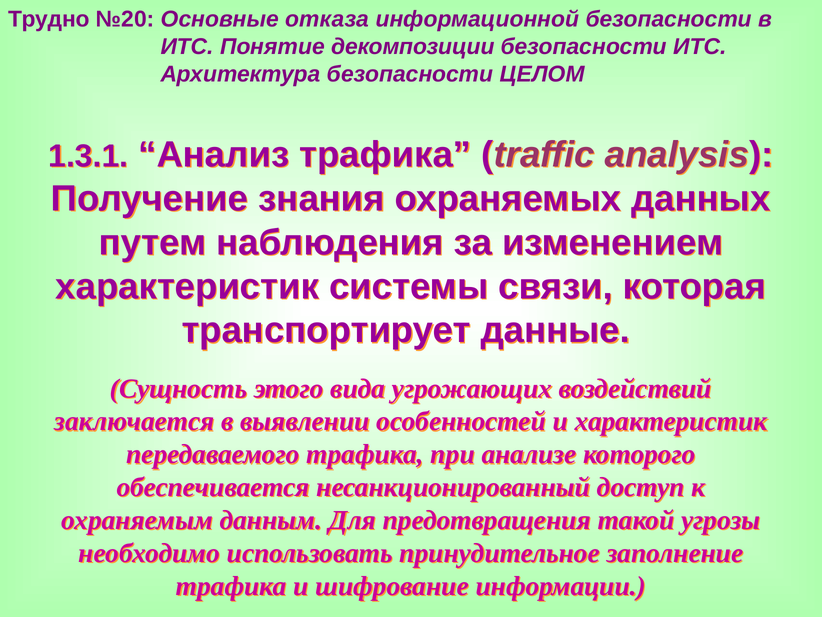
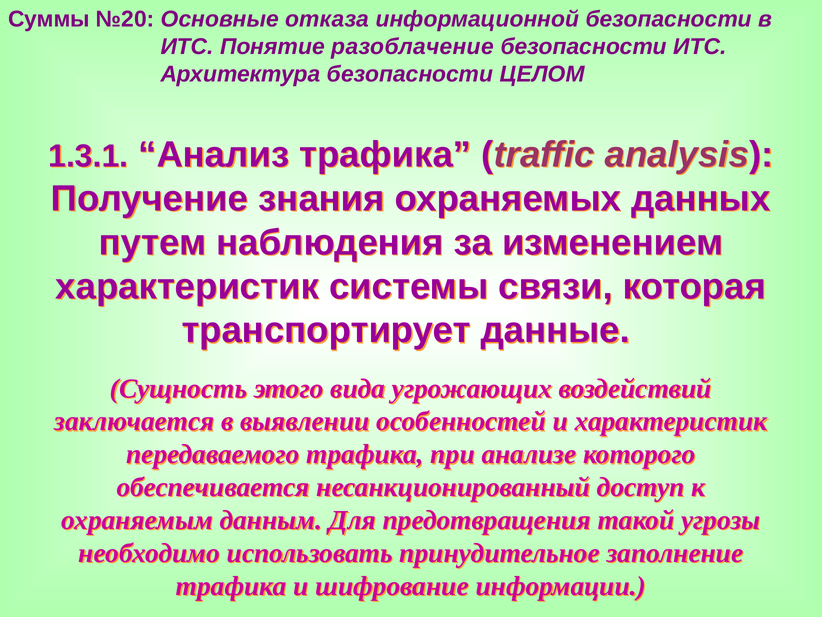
Трудно: Трудно -> Суммы
декомпозиции: декомпозиции -> разоблачение
